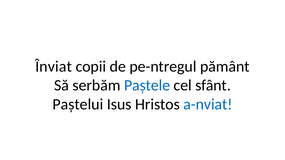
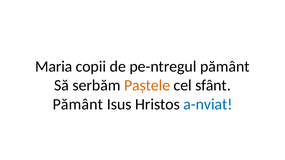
Înviat: Înviat -> Maria
Paștele colour: blue -> orange
Paștelui at (78, 105): Paștelui -> Pământ
